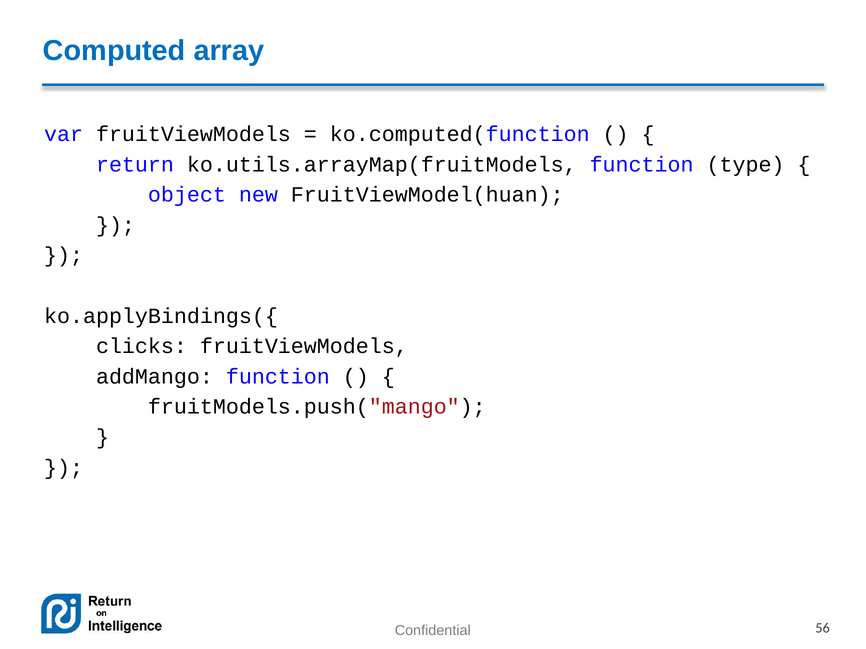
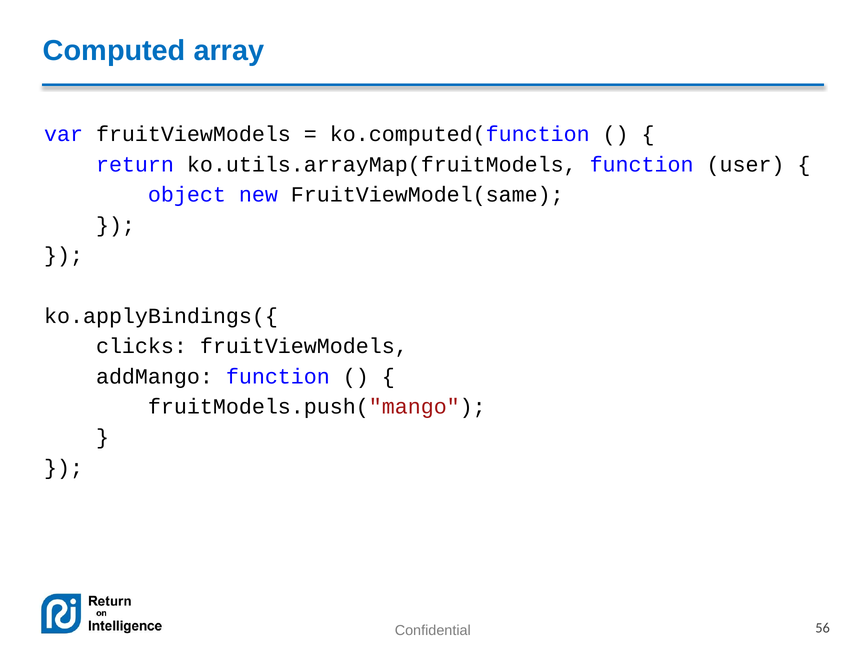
type: type -> user
FruitViewModel(huan: FruitViewModel(huan -> FruitViewModel(same
